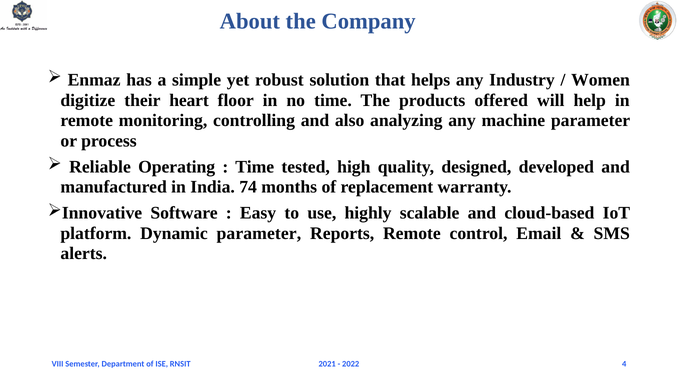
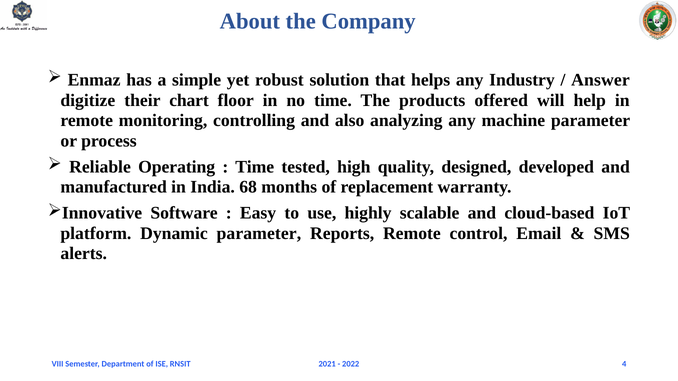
Women: Women -> Answer
heart: heart -> chart
74: 74 -> 68
